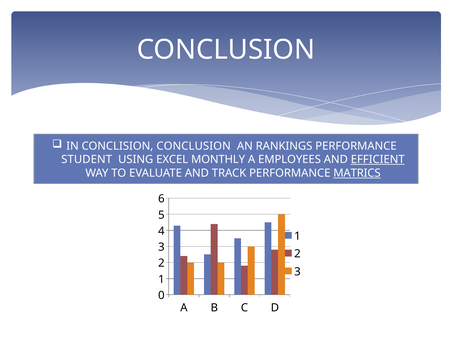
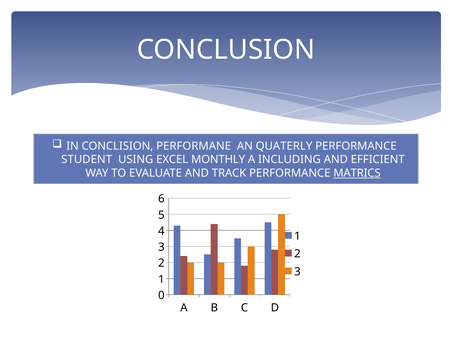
CONCLISION CONCLUSION: CONCLUSION -> PERFORMANE
RANKINGS: RANKINGS -> QUATERLY
EMPLOYEES: EMPLOYEES -> INCLUDING
EFFICIENT underline: present -> none
